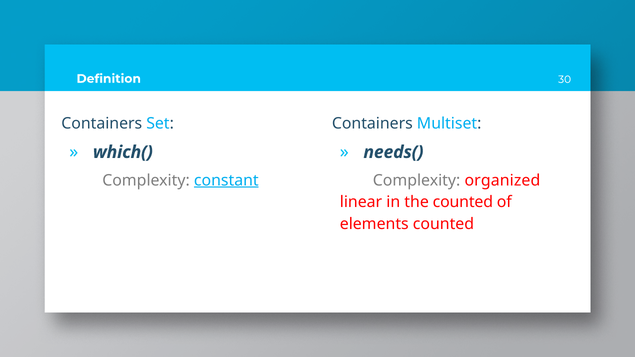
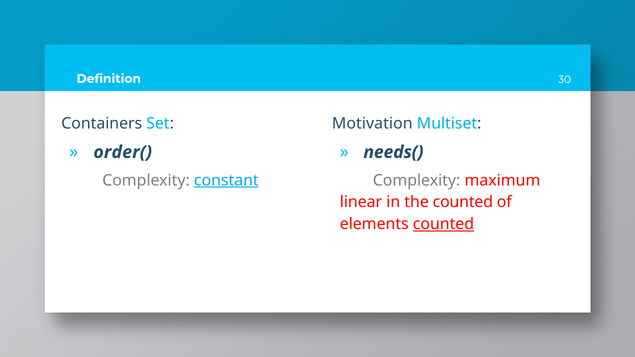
Containers at (372, 124): Containers -> Motivation
which(: which( -> order(
organized: organized -> maximum
counted at (443, 224) underline: none -> present
